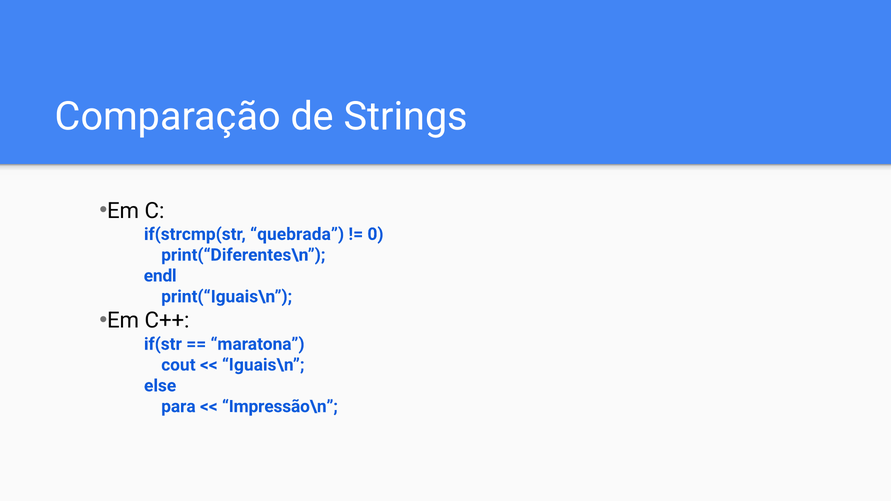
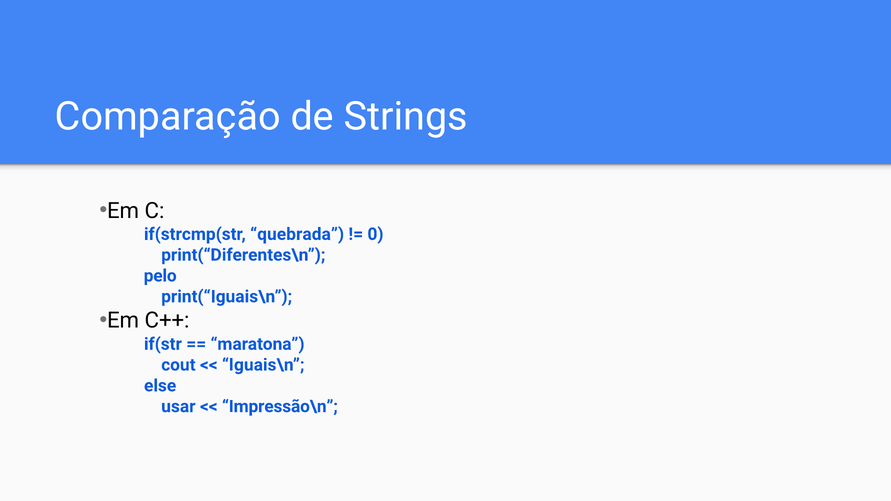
endl: endl -> pelo
para: para -> usar
